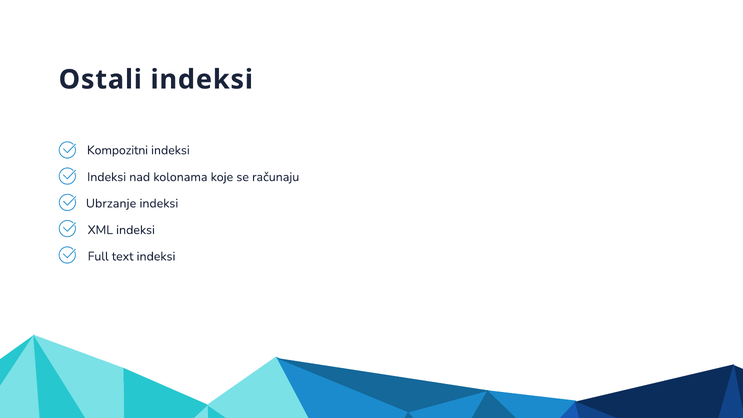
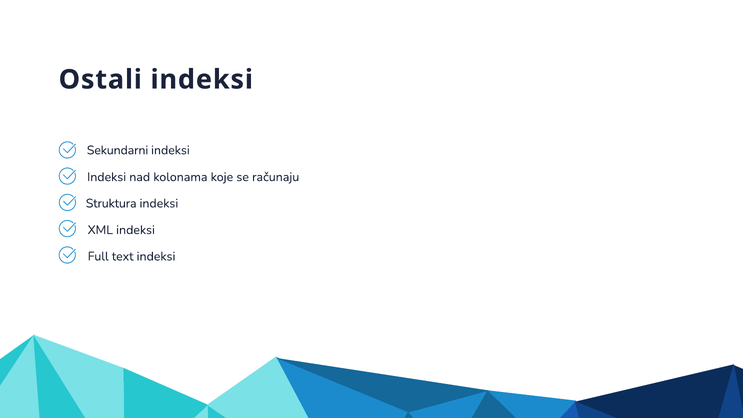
Kompozitni: Kompozitni -> Sekundarni
Ubrzanje: Ubrzanje -> Struktura
